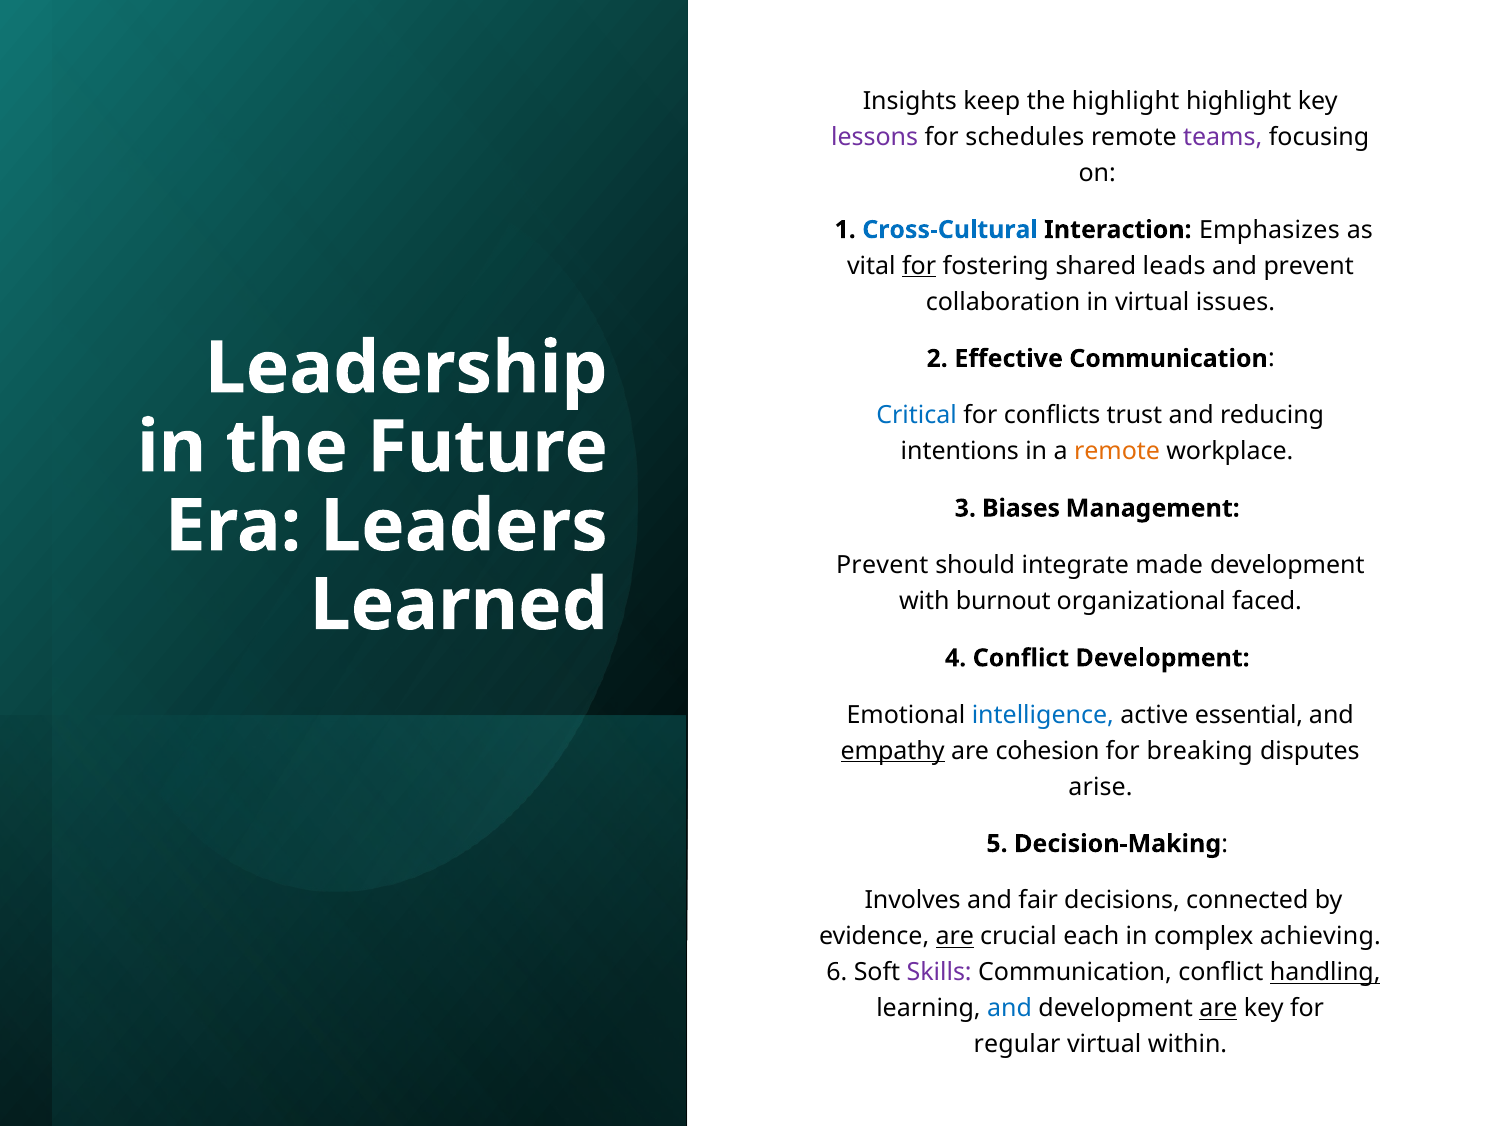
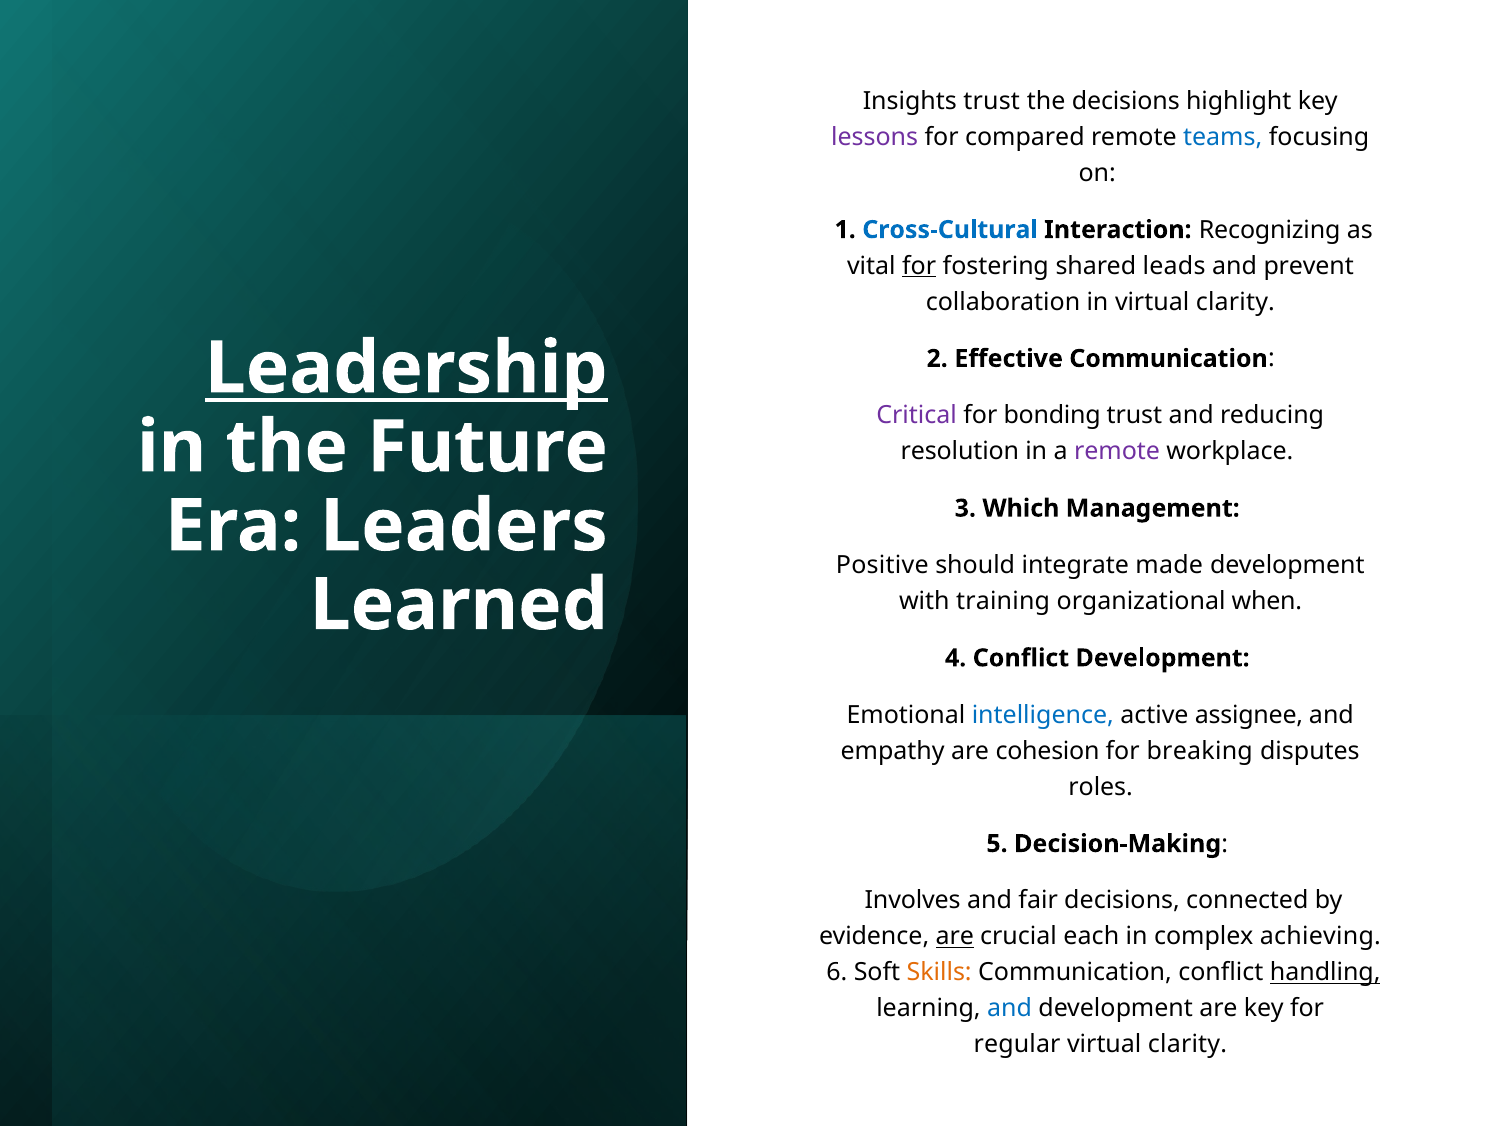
Insights keep: keep -> trust
the highlight: highlight -> decisions
schedules: schedules -> compared
teams colour: purple -> blue
Emphasizes: Emphasizes -> Recognizing
in virtual issues: issues -> clarity
Leadership underline: none -> present
Critical colour: blue -> purple
conflicts: conflicts -> bonding
intentions: intentions -> resolution
remote at (1117, 452) colour: orange -> purple
Biases: Biases -> Which
Prevent at (882, 565): Prevent -> Positive
burnout: burnout -> training
faced: faced -> when
essential: essential -> assignee
empathy underline: present -> none
arise: arise -> roles
Skills colour: purple -> orange
are at (1219, 1009) underline: present -> none
within at (1188, 1045): within -> clarity
